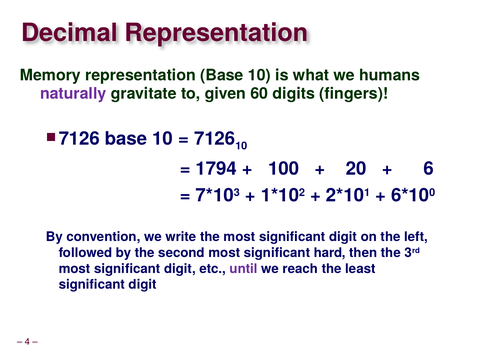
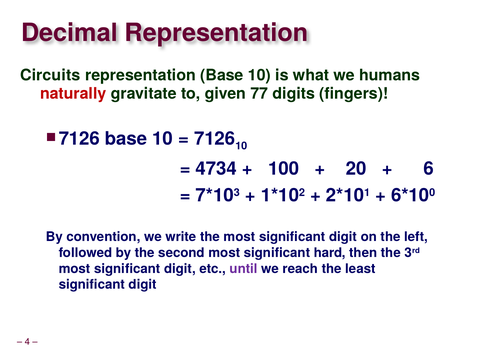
Memory: Memory -> Circuits
naturally colour: purple -> red
60: 60 -> 77
1794: 1794 -> 4734
